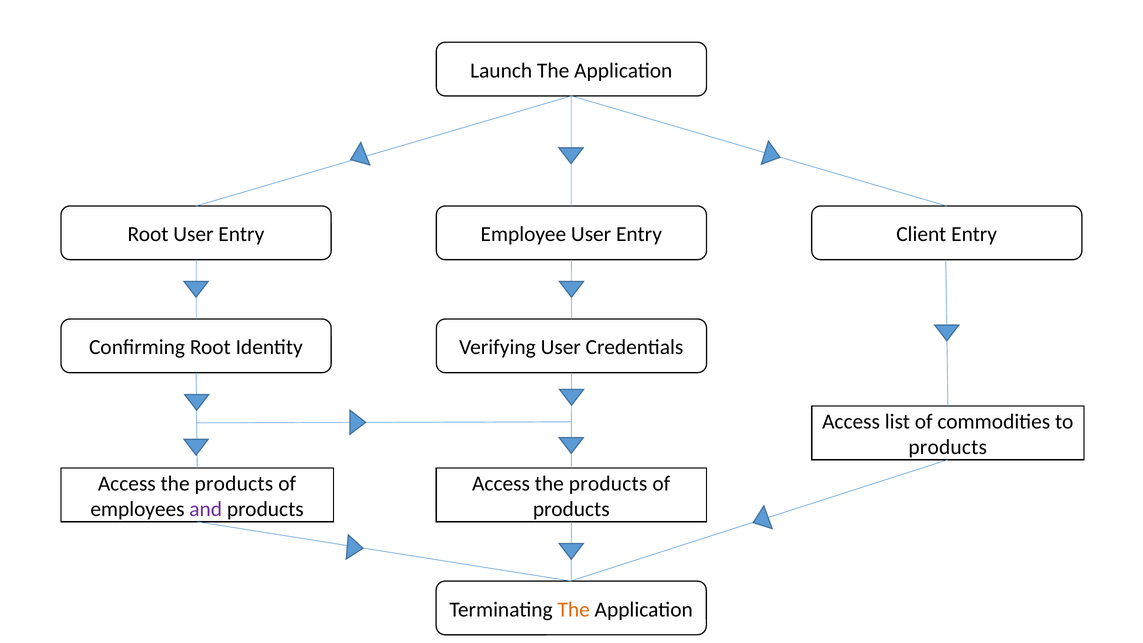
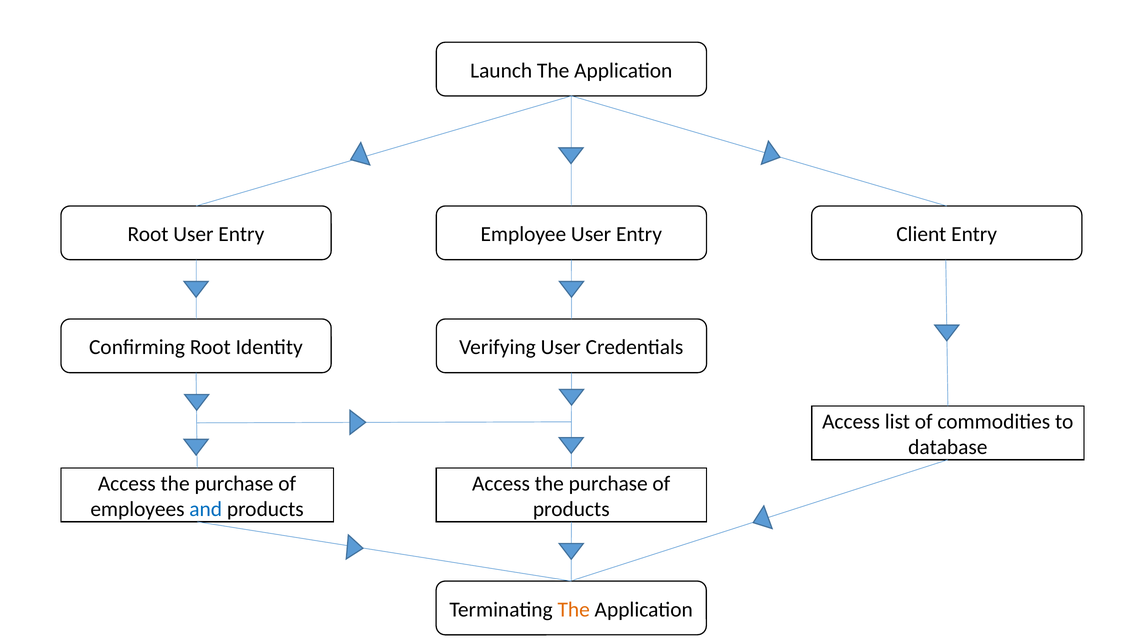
products at (948, 447): products -> database
products at (234, 484): products -> purchase
products at (608, 484): products -> purchase
and colour: purple -> blue
